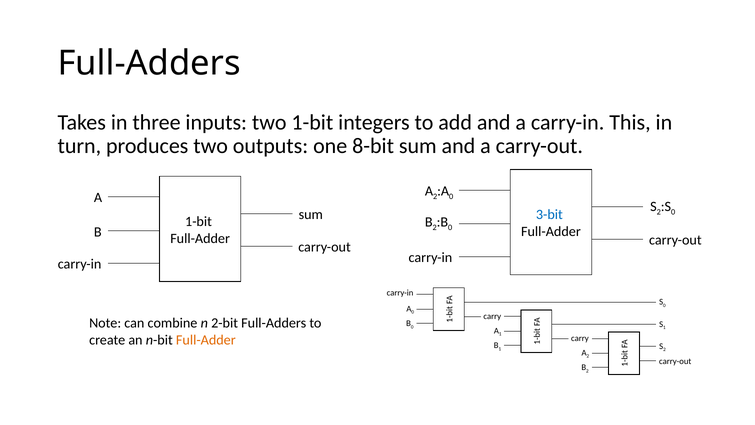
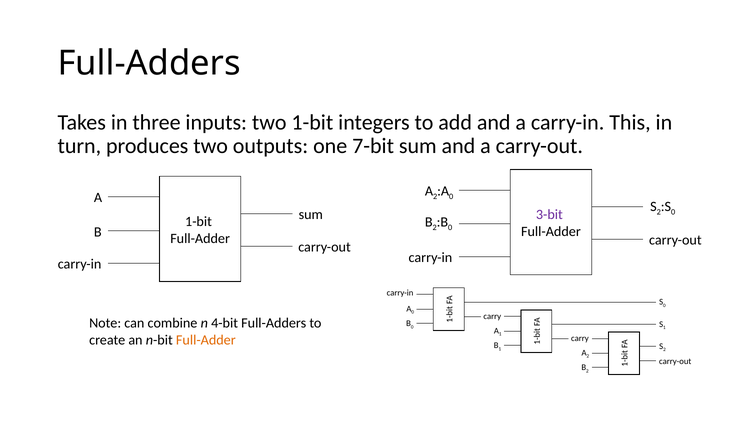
8-bit: 8-bit -> 7-bit
3-bit colour: blue -> purple
2-bit: 2-bit -> 4-bit
